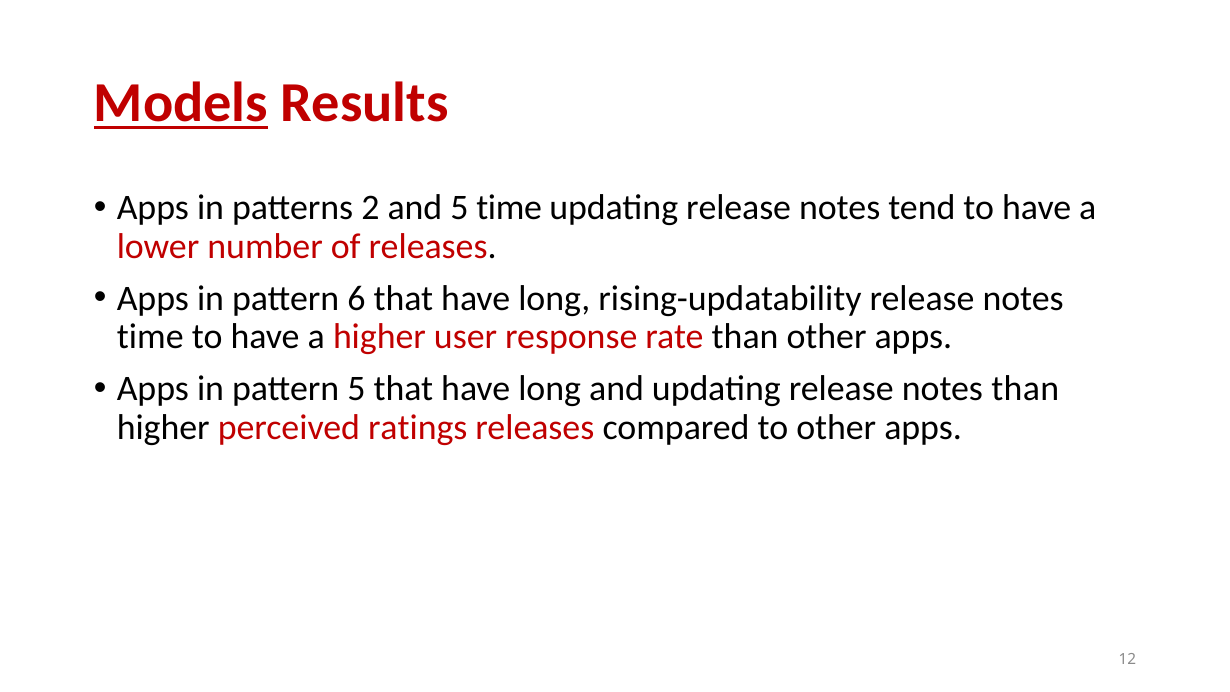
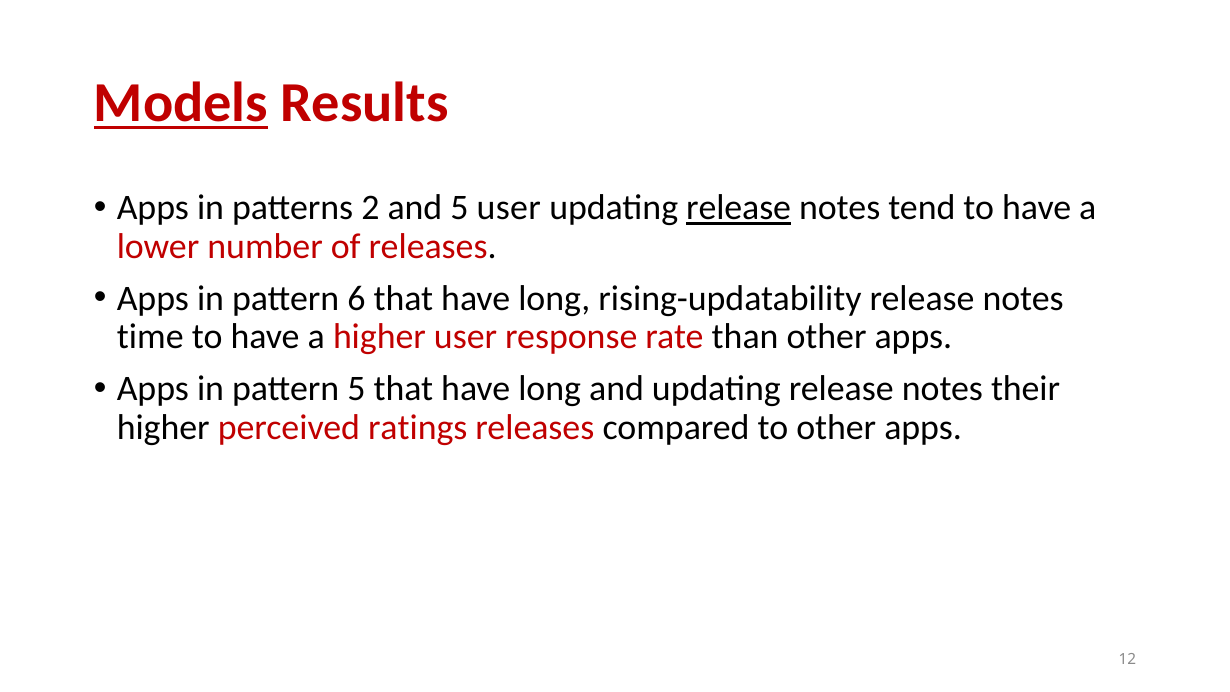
5 time: time -> user
release at (739, 208) underline: none -> present
notes than: than -> their
